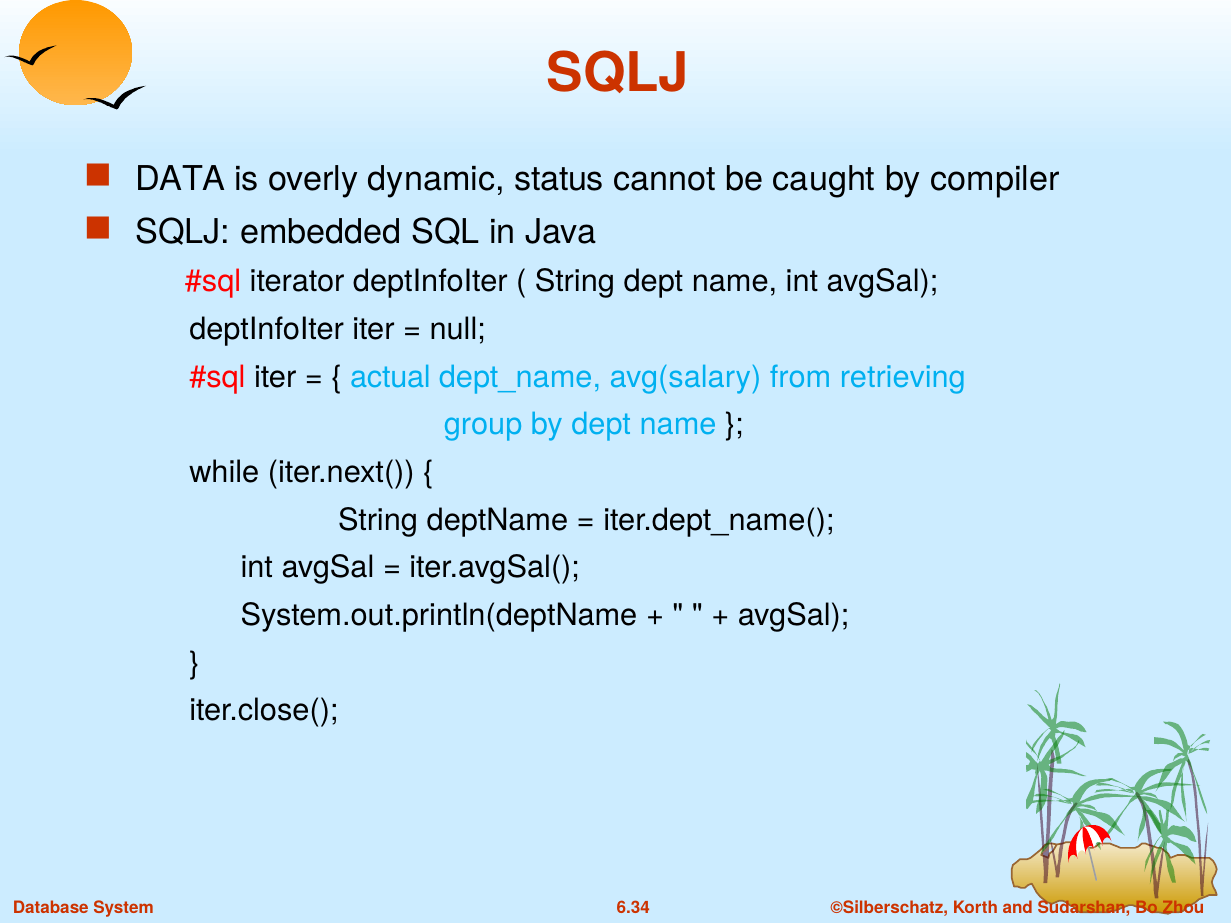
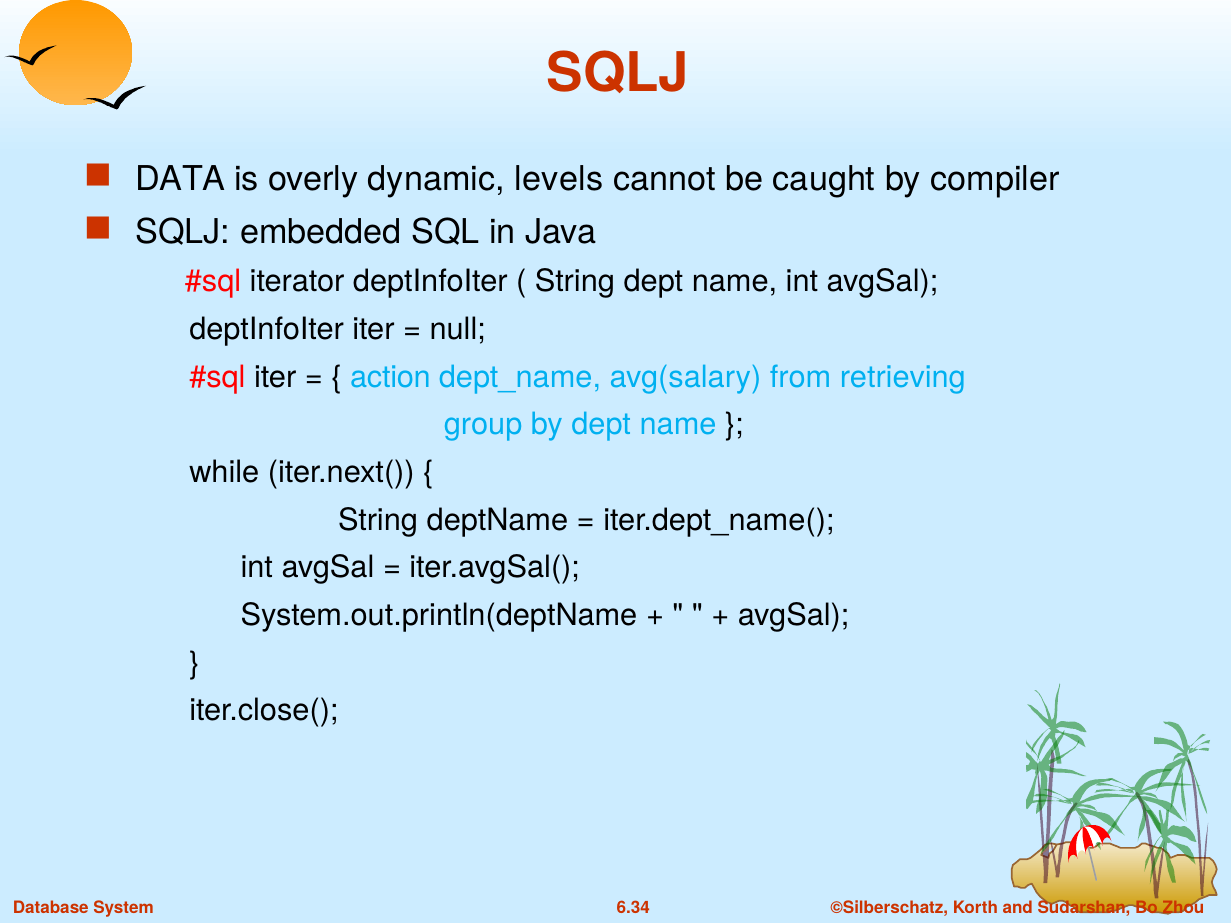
status: status -> levels
actual: actual -> action
